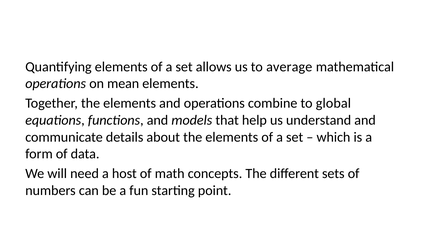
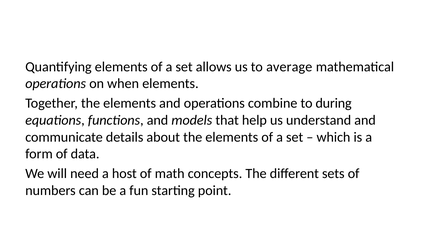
mean: mean -> when
global: global -> during
